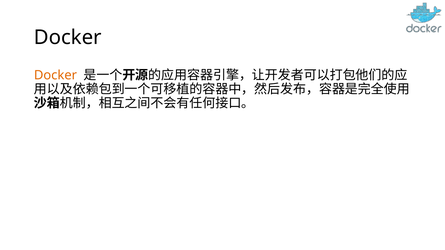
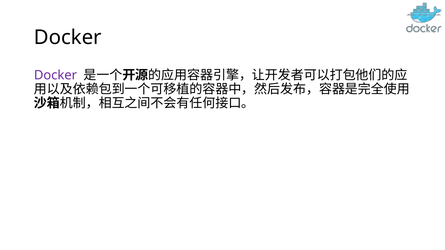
Docker at (55, 75) colour: orange -> purple
